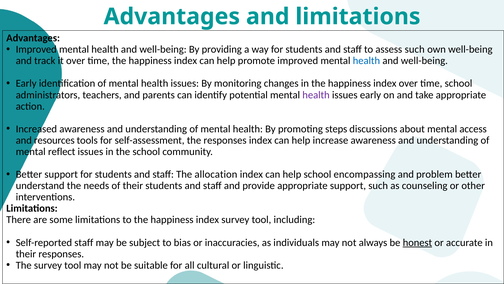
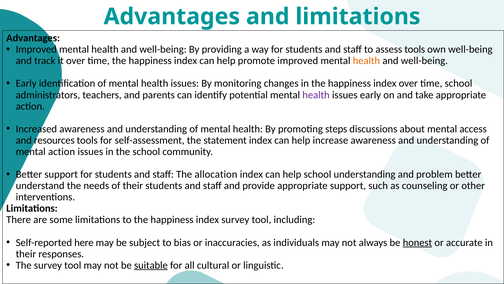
assess such: such -> tools
health at (366, 61) colour: blue -> orange
the responses: responses -> statement
mental reflect: reflect -> action
school encompassing: encompassing -> understanding
Self-reported staff: staff -> here
suitable underline: none -> present
